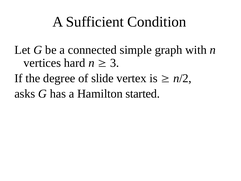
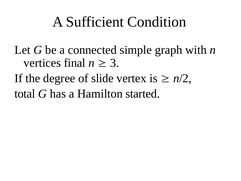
hard: hard -> final
asks: asks -> total
